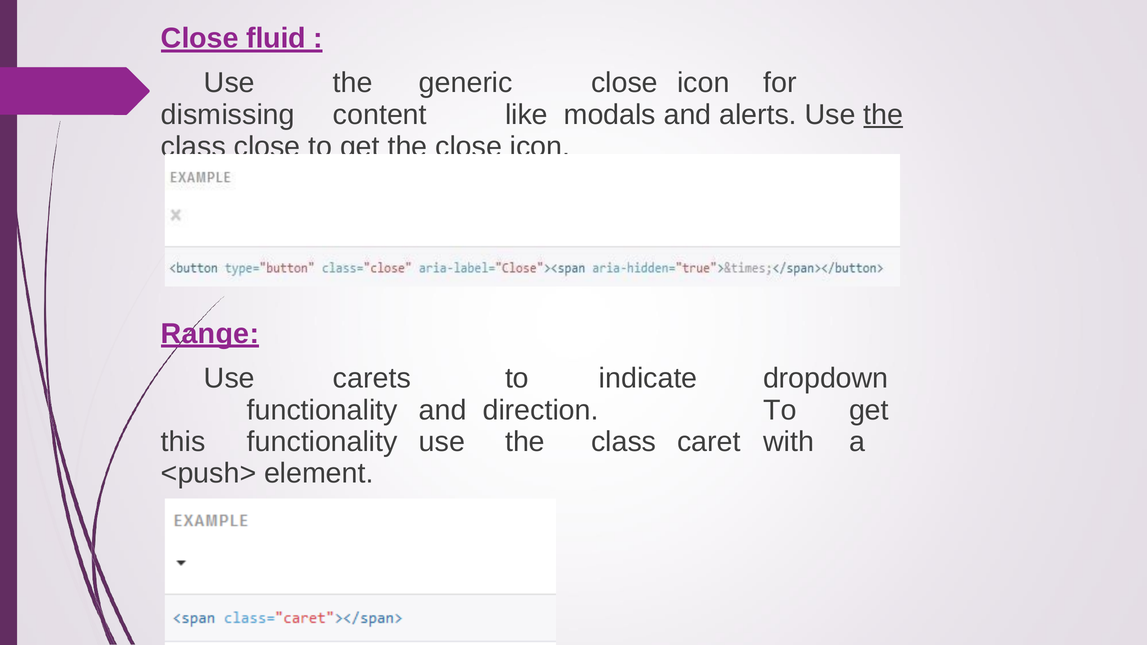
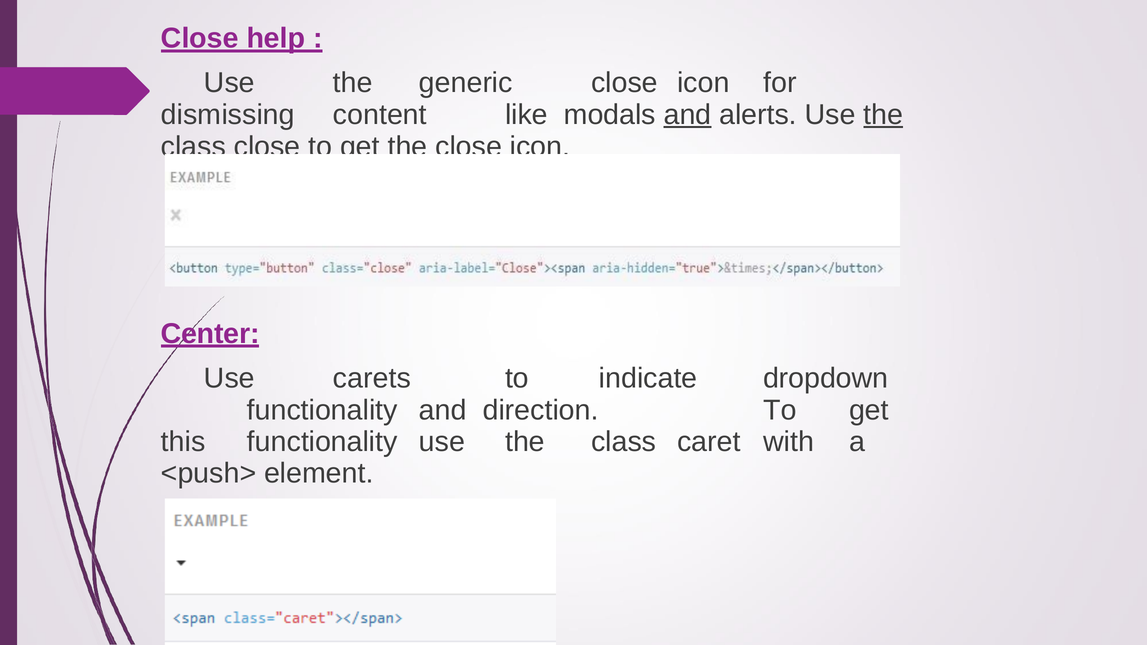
fluid: fluid -> help
and at (688, 115) underline: none -> present
Range: Range -> Center
